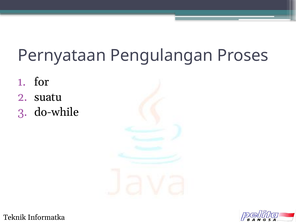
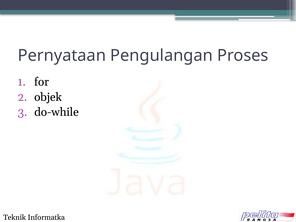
suatu: suatu -> objek
